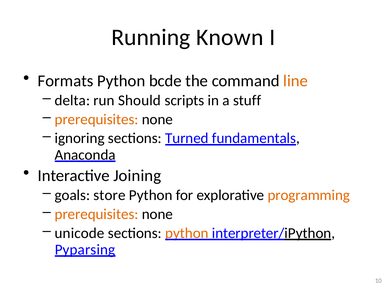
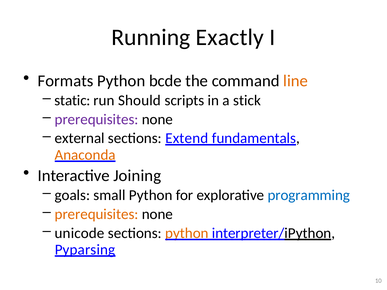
Known: Known -> Exactly
delta: delta -> static
stuff: stuff -> stick
prerequisites at (97, 119) colour: orange -> purple
ignoring: ignoring -> external
Turned: Turned -> Extend
Anaconda colour: black -> orange
store: store -> small
programming colour: orange -> blue
